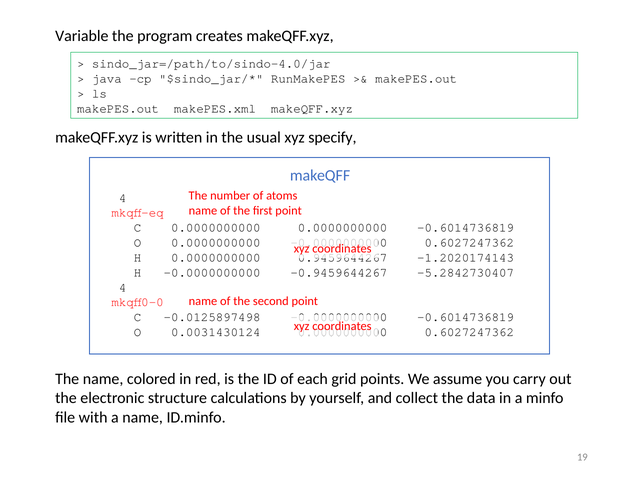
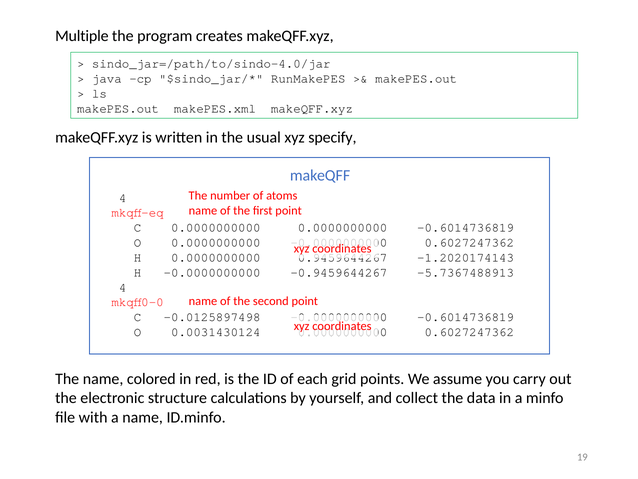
Variable: Variable -> Multiple
-5.2842730407: -5.2842730407 -> -5.7367488913
